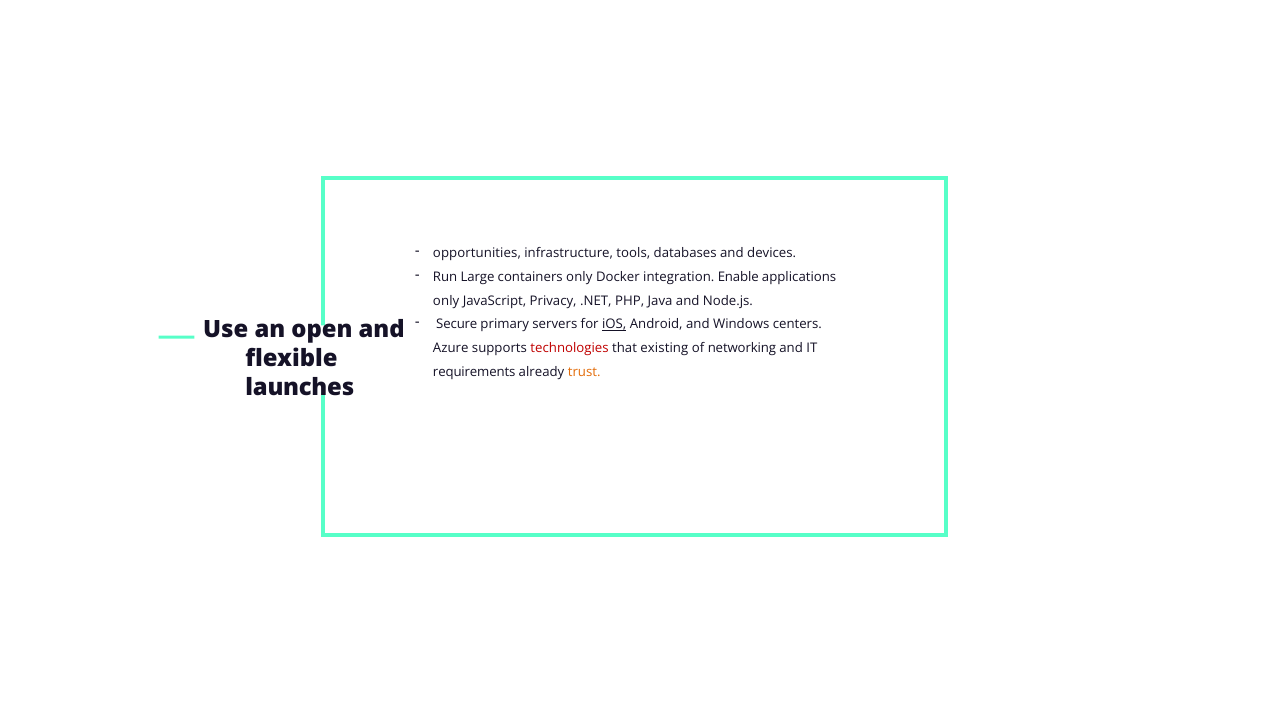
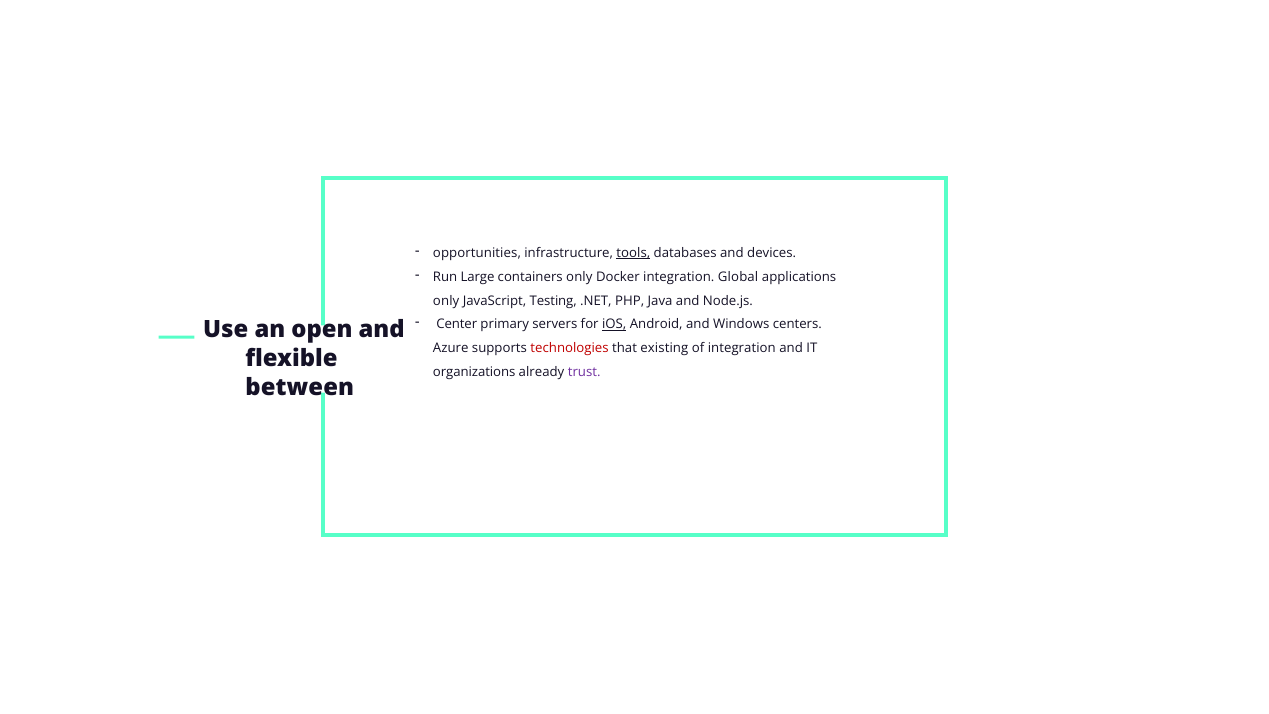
tools underline: none -> present
Enable: Enable -> Global
Privacy: Privacy -> Testing
Secure: Secure -> Center
of networking: networking -> integration
requirements: requirements -> organizations
trust colour: orange -> purple
launches: launches -> between
